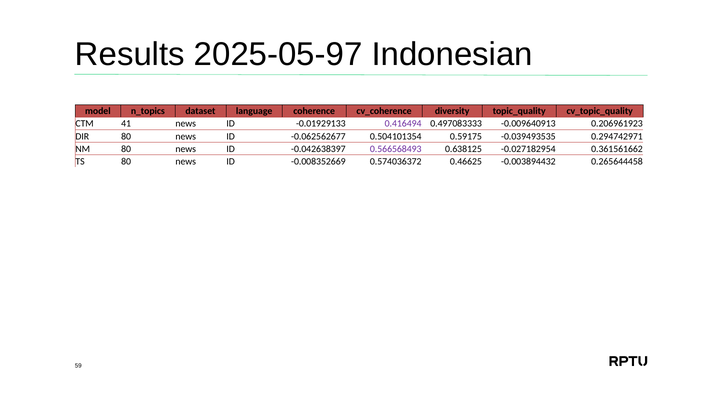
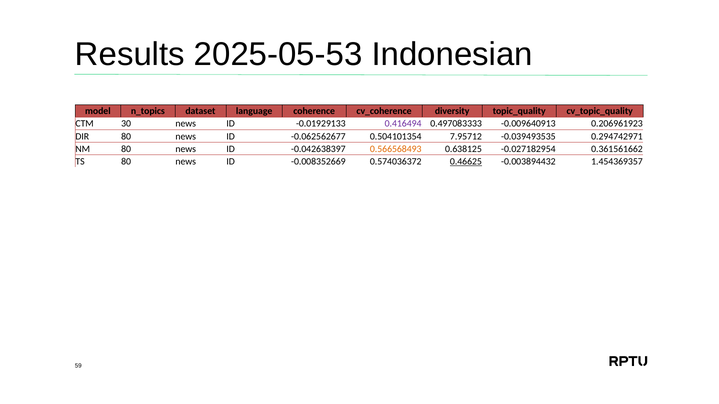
2025-05-97: 2025-05-97 -> 2025-05-53
41: 41 -> 30
0.59175: 0.59175 -> 7.95712
0.566568493 colour: purple -> orange
0.46625 underline: none -> present
0.265644458: 0.265644458 -> 1.454369357
